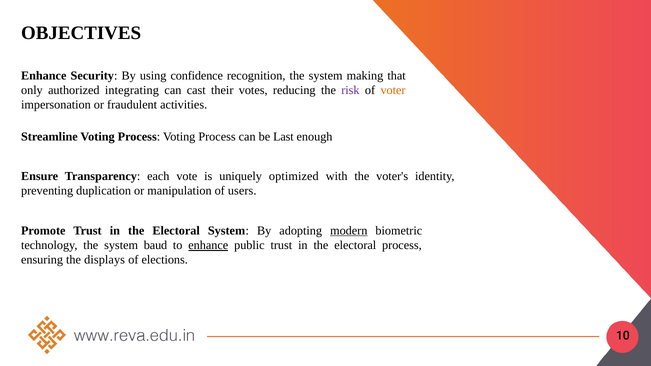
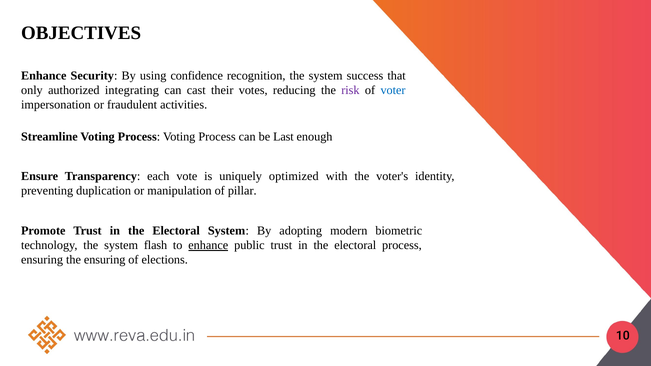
making: making -> success
voter colour: orange -> blue
users: users -> pillar
modern underline: present -> none
baud: baud -> flash
the displays: displays -> ensuring
